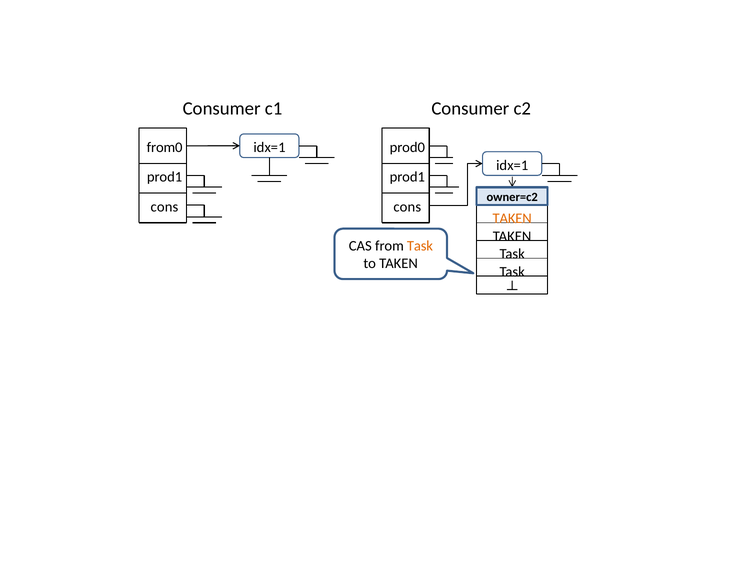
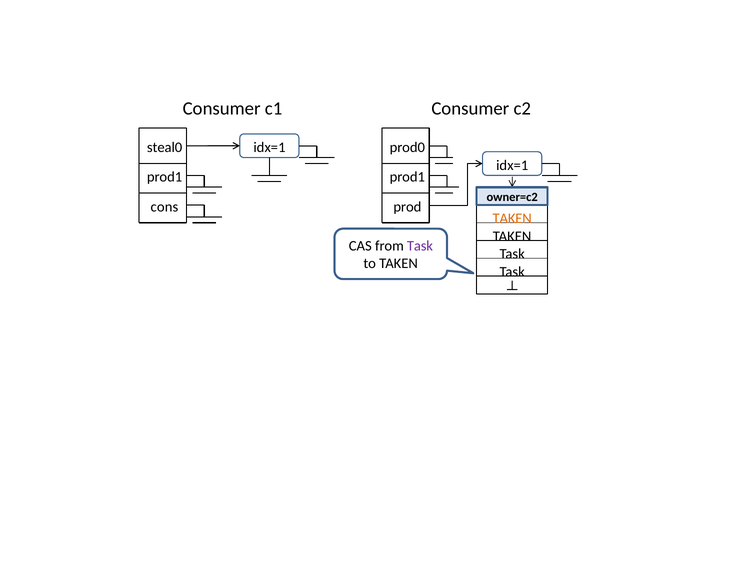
from0: from0 -> steal0
cons at (407, 207): cons -> prod
Task at (420, 246) colour: orange -> purple
